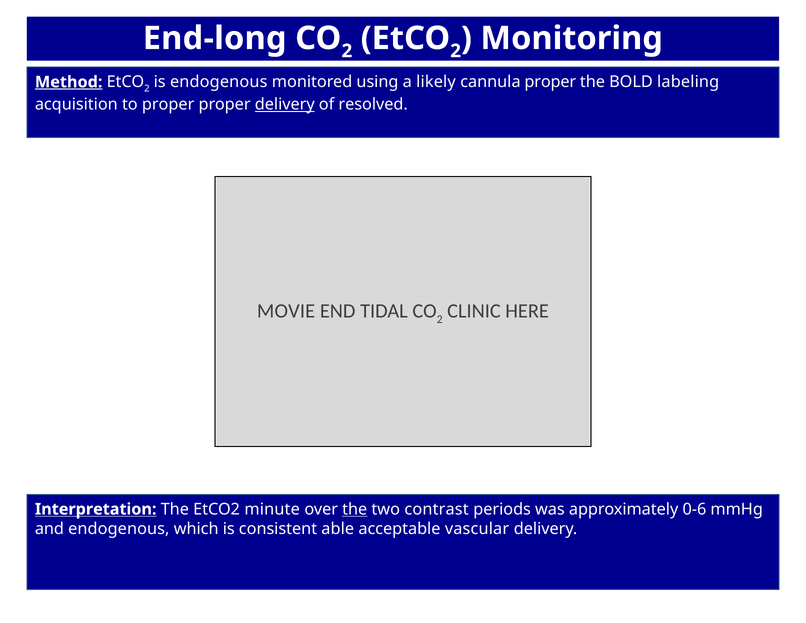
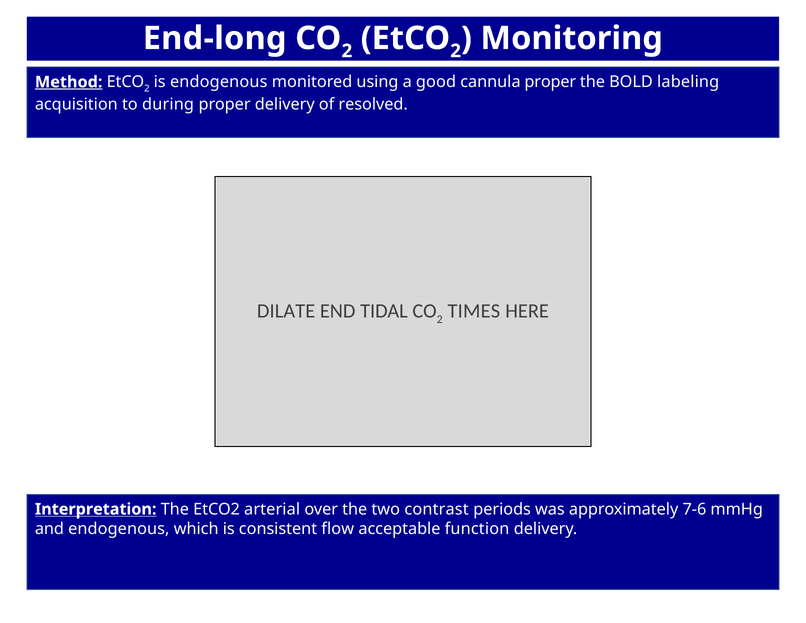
likely: likely -> good
to proper: proper -> during
delivery at (285, 104) underline: present -> none
MOVIE: MOVIE -> DILATE
CLINIC: CLINIC -> TIMES
minute: minute -> arterial
the at (355, 509) underline: present -> none
0-6: 0-6 -> 7-6
able: able -> flow
vascular: vascular -> function
